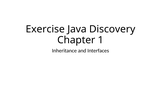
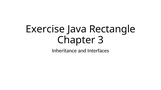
Discovery: Discovery -> Rectangle
1: 1 -> 3
